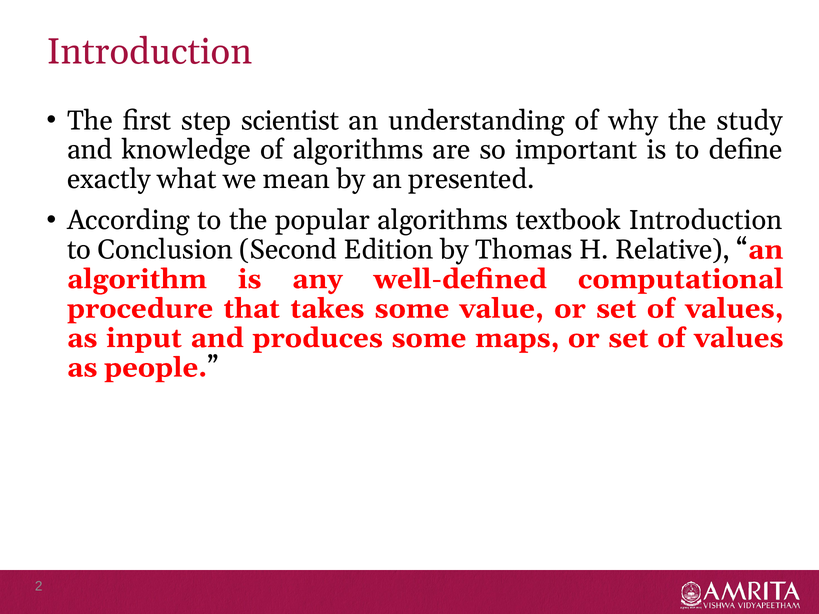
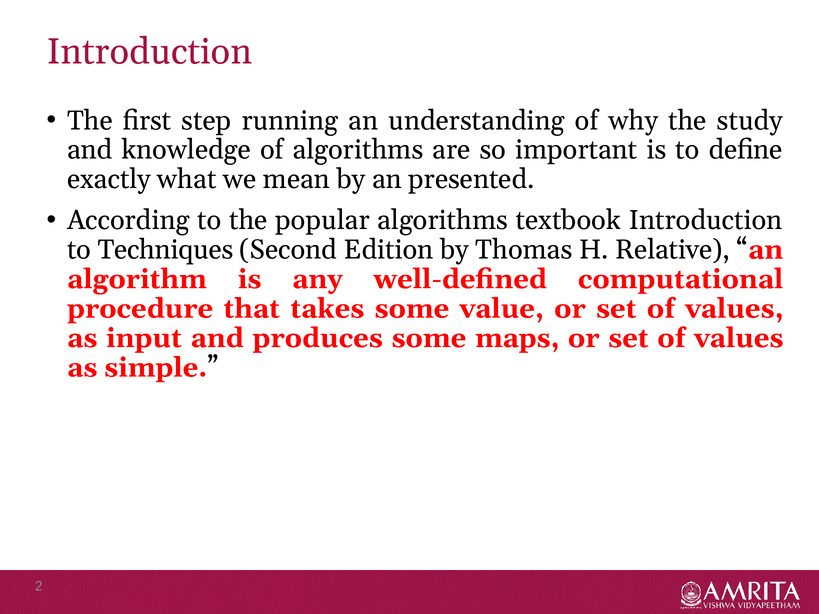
scientist: scientist -> running
Conclusion: Conclusion -> Techniques
people: people -> simple
